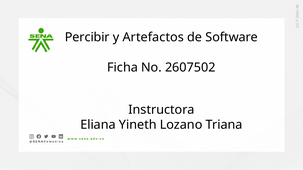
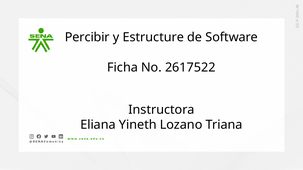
Artefactos: Artefactos -> Estructure
2607502: 2607502 -> 2617522
